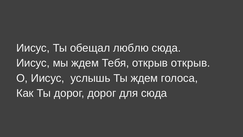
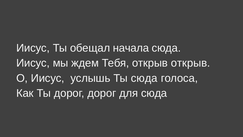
люблю: люблю -> начала
Ты ждем: ждем -> сюда
